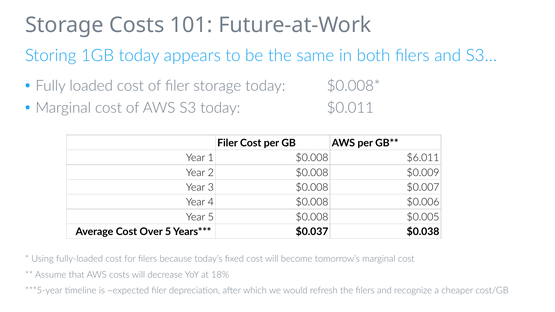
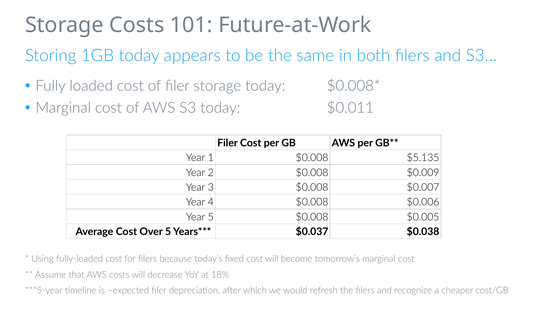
$6.011: $6.011 -> $5.135
